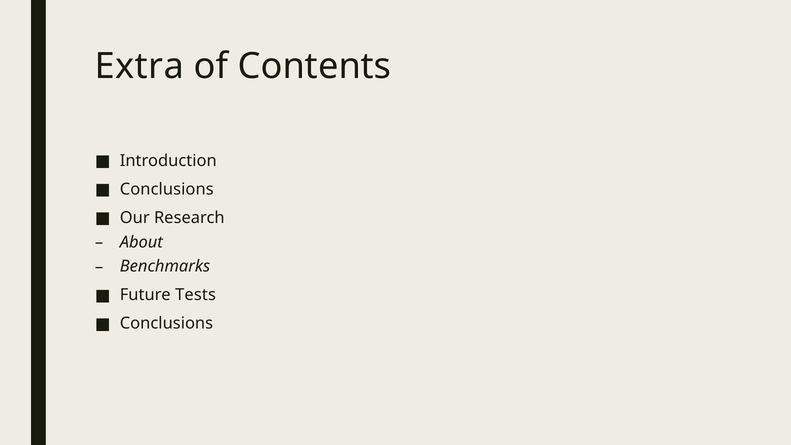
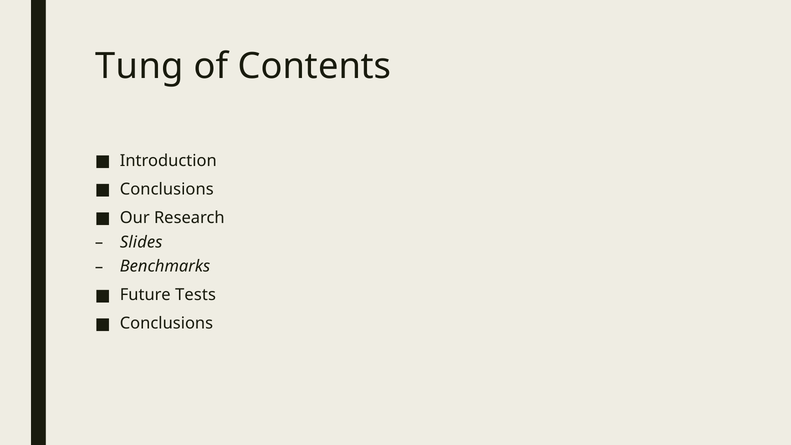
Extra: Extra -> Tung
About: About -> Slides
